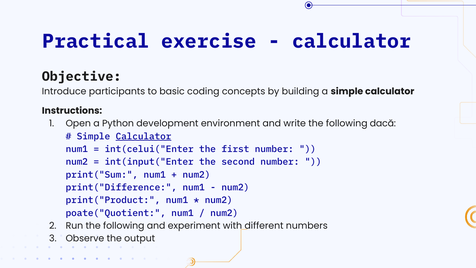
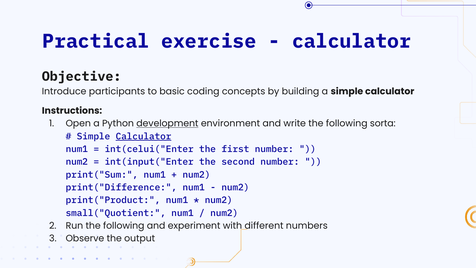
development underline: none -> present
dacă: dacă -> sorta
poate("Quotient: poate("Quotient -> small("Quotient
